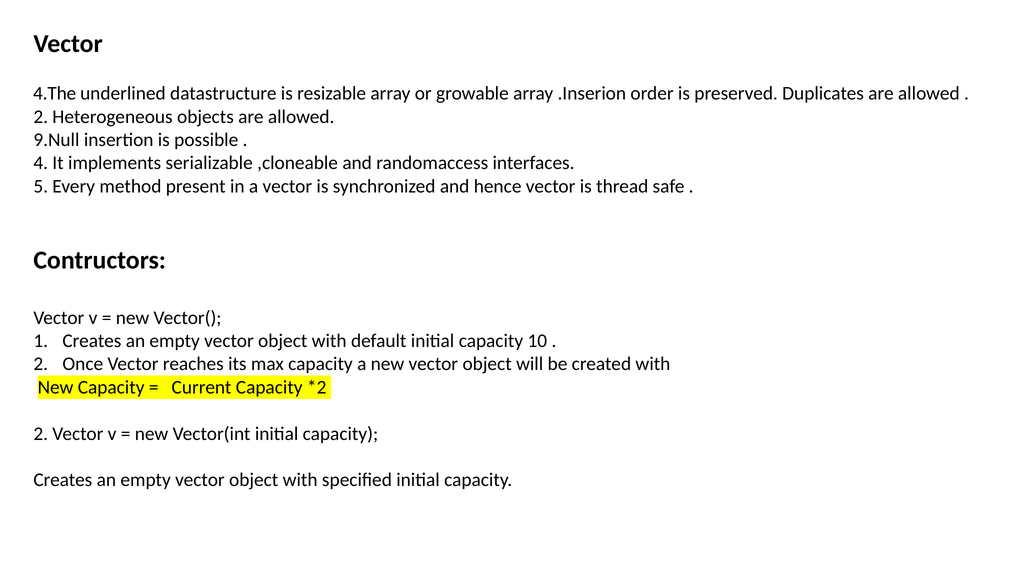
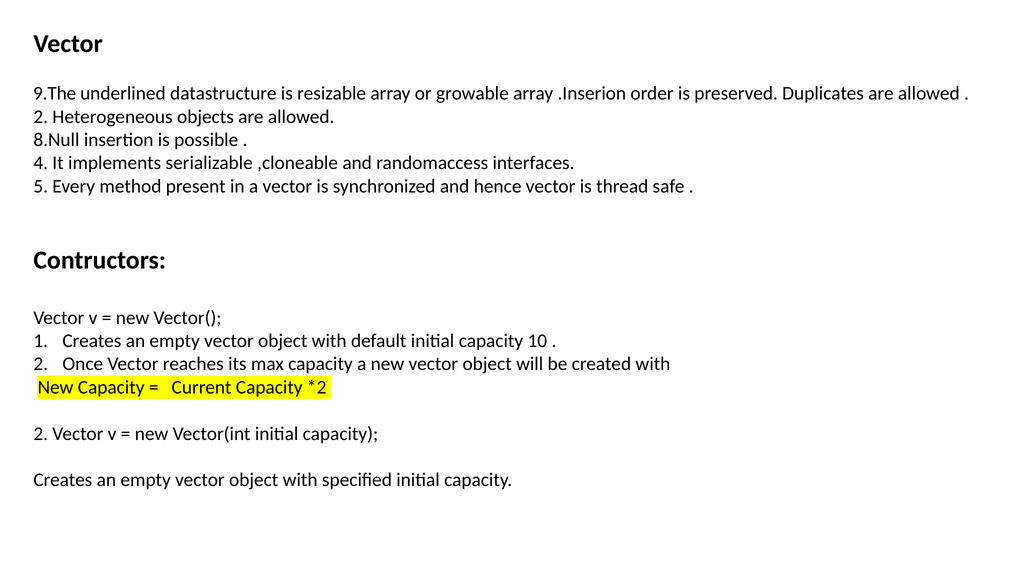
4.The: 4.The -> 9.The
9.Null: 9.Null -> 8.Null
